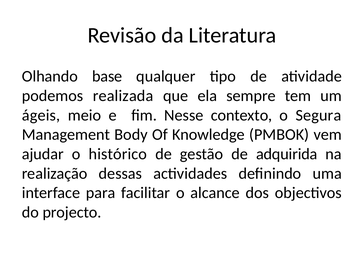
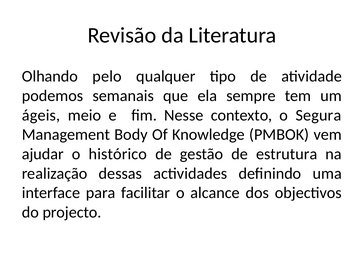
base: base -> pelo
realizada: realizada -> semanais
adquirida: adquirida -> estrutura
